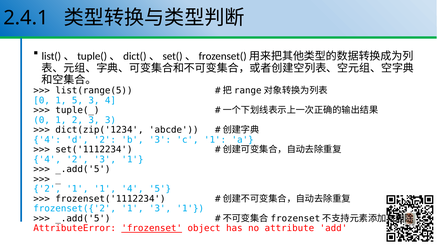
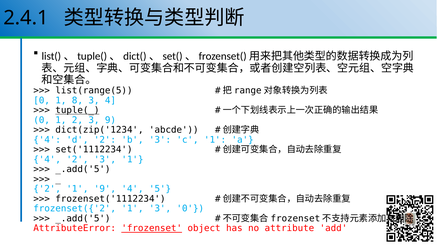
1 5: 5 -> 8
tuple(_ underline: none -> present
3 3: 3 -> 9
1 1: 1 -> 9
1 3 1: 1 -> 0
